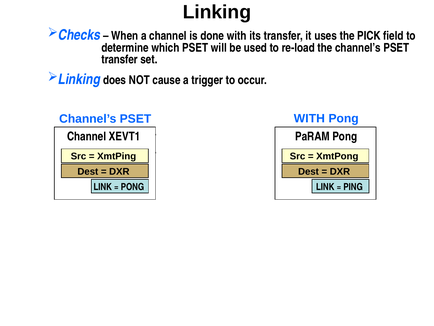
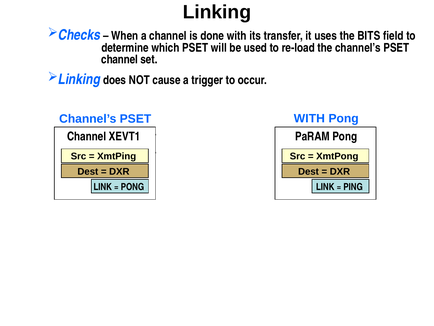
PICK: PICK -> BITS
transfer at (120, 59): transfer -> channel
